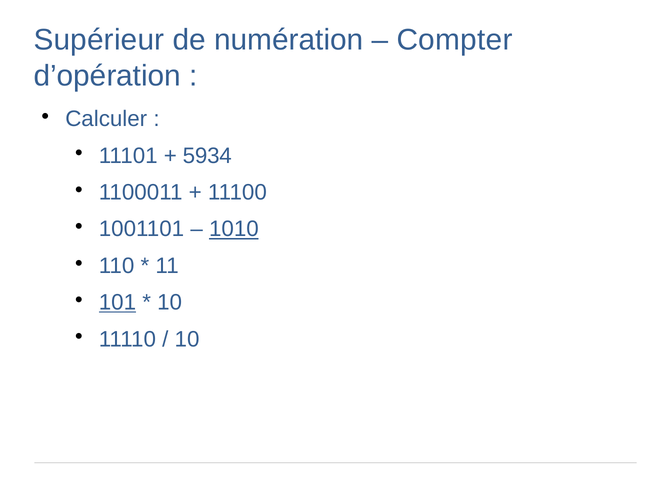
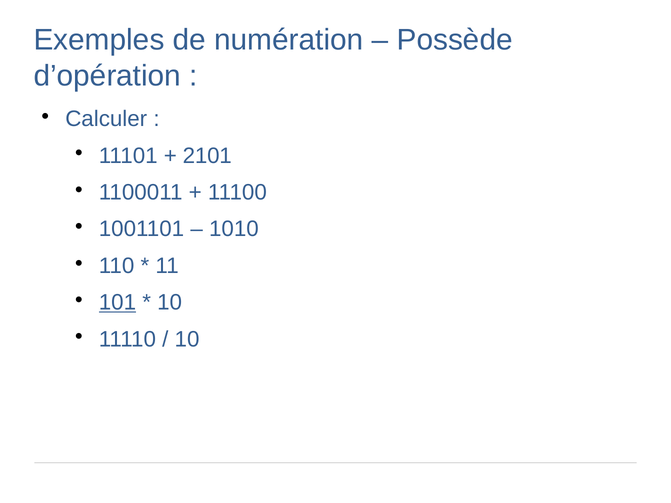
Supérieur: Supérieur -> Exemples
Compter: Compter -> Possède
5934: 5934 -> 2101
1010 underline: present -> none
